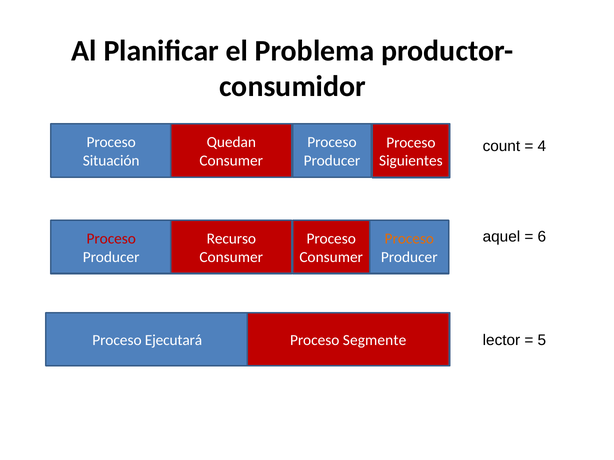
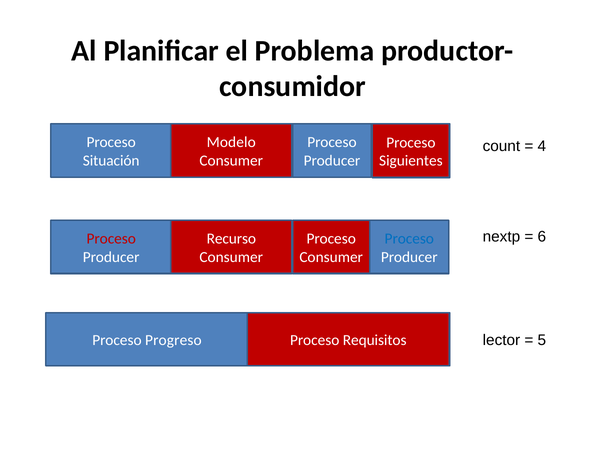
Quedan: Quedan -> Modelo
aquel: aquel -> nextp
Proceso at (409, 239) colour: orange -> blue
Ejecutará: Ejecutará -> Progreso
Segmente: Segmente -> Requisitos
